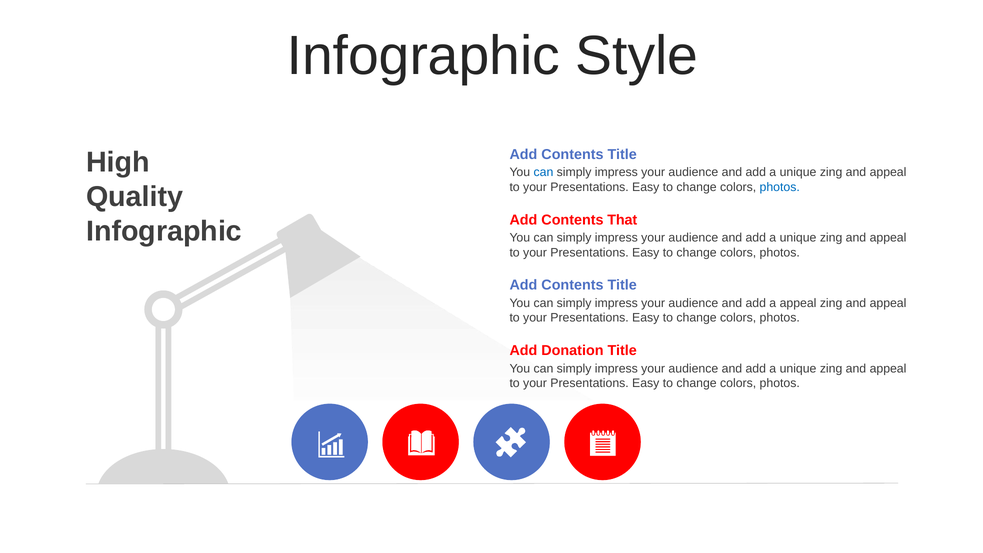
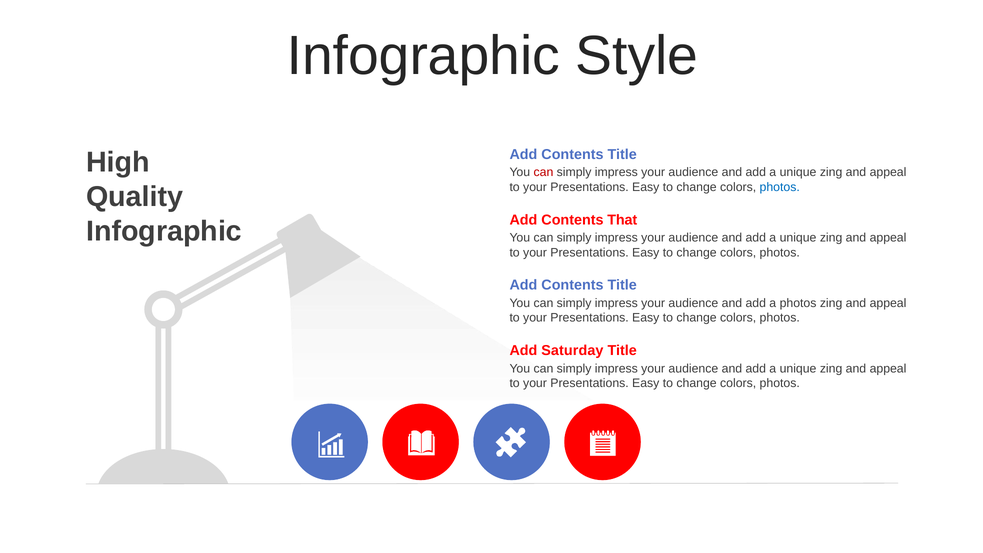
can at (543, 172) colour: blue -> red
a appeal: appeal -> photos
Donation: Donation -> Saturday
